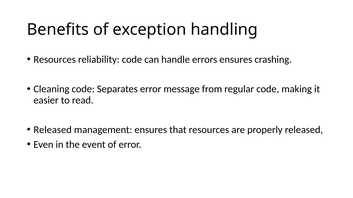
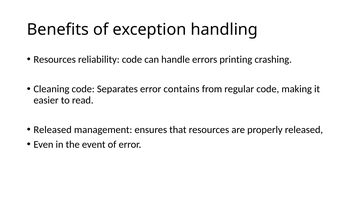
errors ensures: ensures -> printing
message: message -> contains
